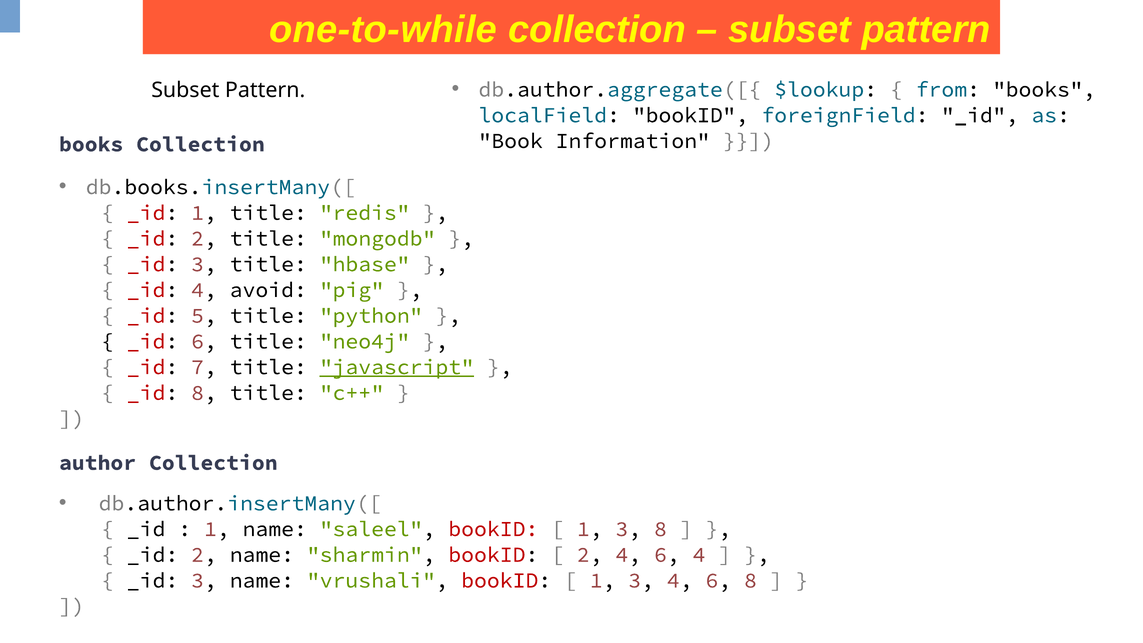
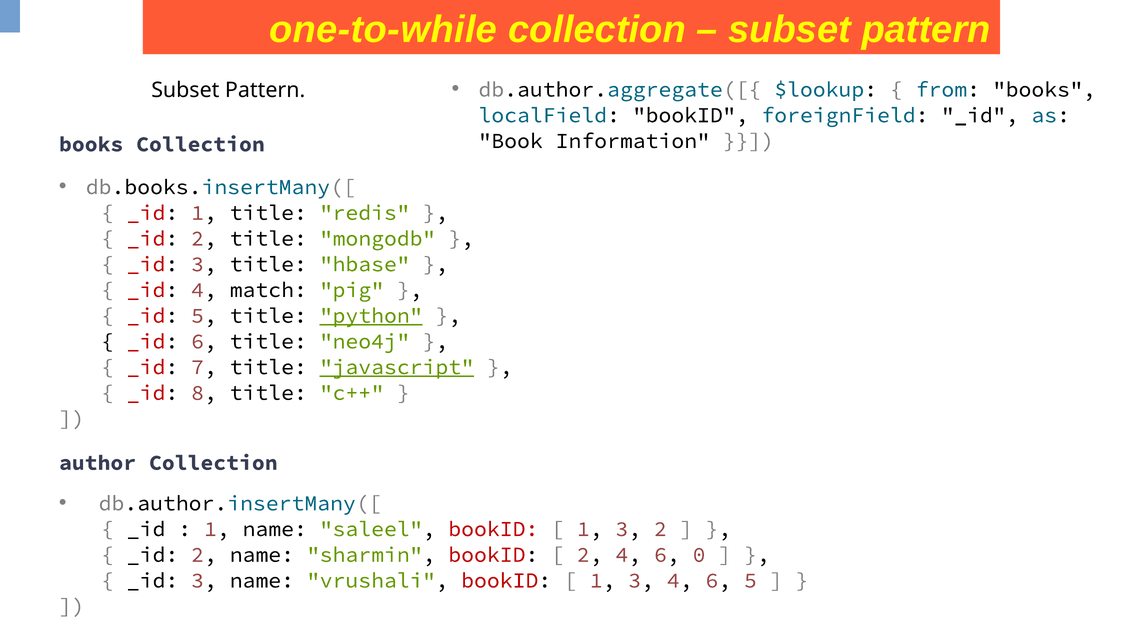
avoid: avoid -> match
python underline: none -> present
3 8: 8 -> 2
6 4: 4 -> 0
6 8: 8 -> 5
